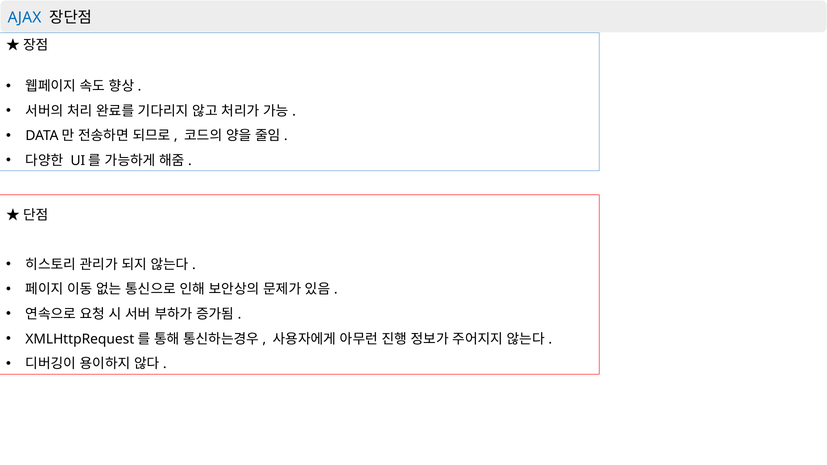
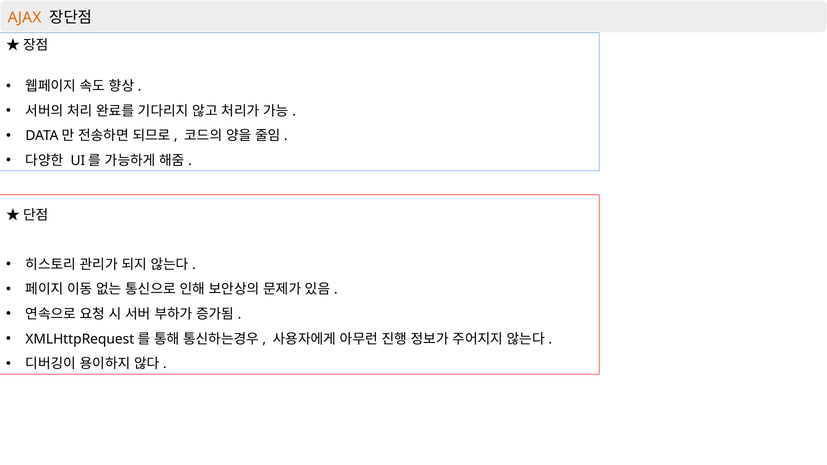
AJAX colour: blue -> orange
